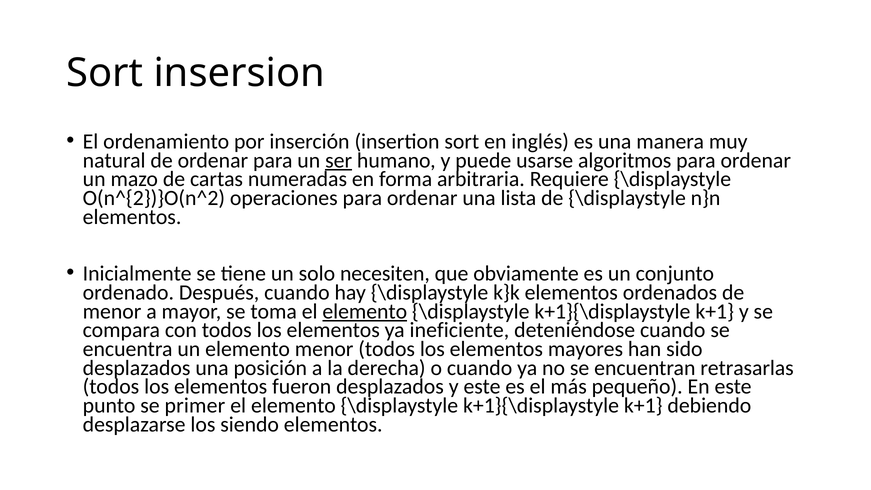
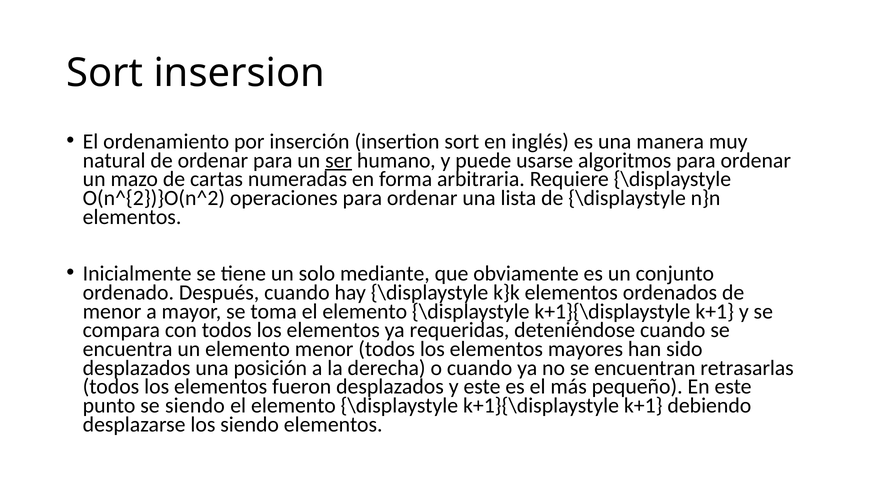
necesiten: necesiten -> mediante
elemento at (365, 311) underline: present -> none
ineficiente: ineficiente -> requeridas
se primer: primer -> siendo
